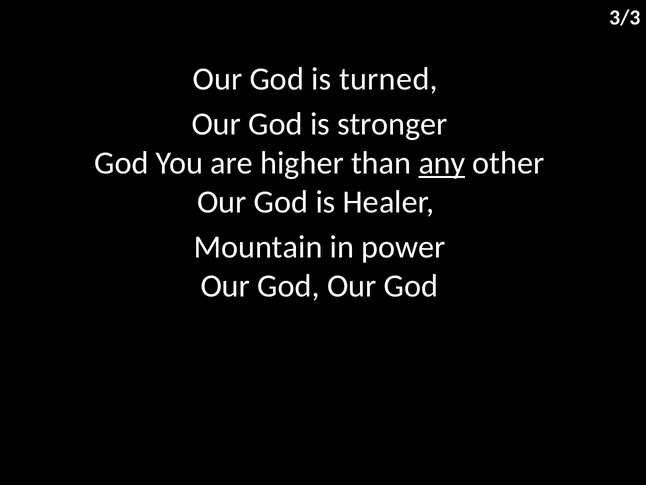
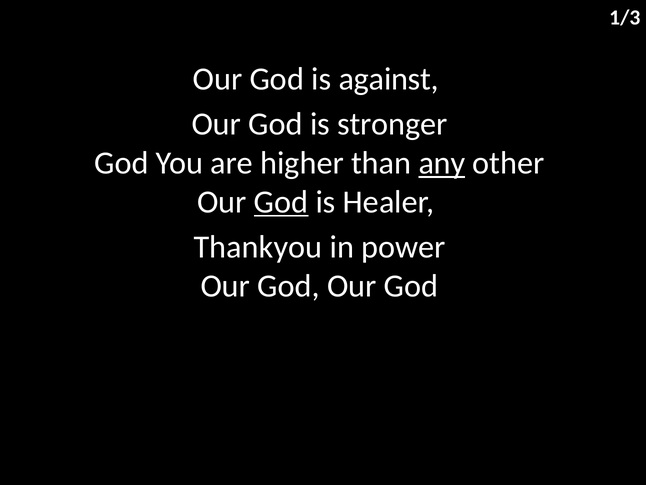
3/3: 3/3 -> 1/3
turned: turned -> against
God at (281, 202) underline: none -> present
Mountain: Mountain -> Thankyou
